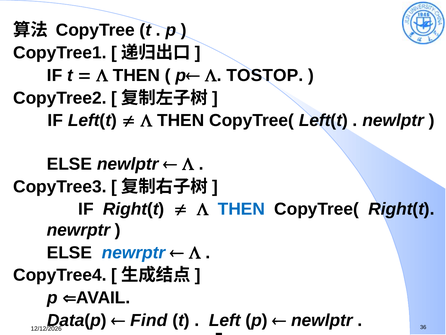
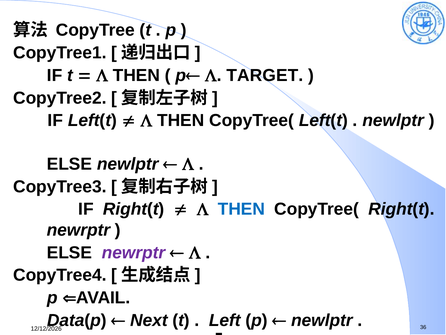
TOSTOP: TOSTOP -> TARGET
newrptr at (133, 252) colour: blue -> purple
Find: Find -> Next
